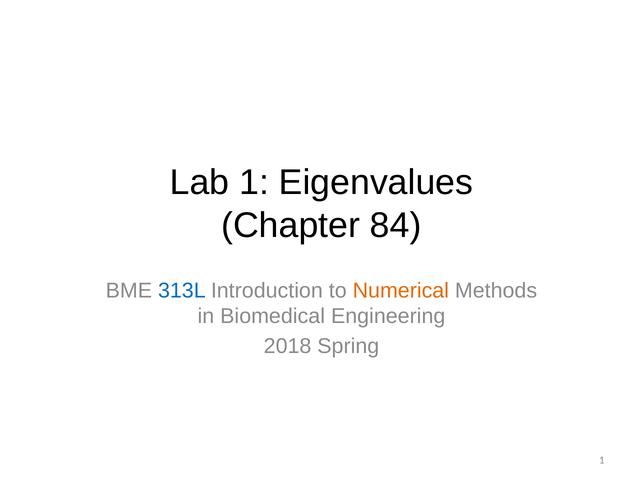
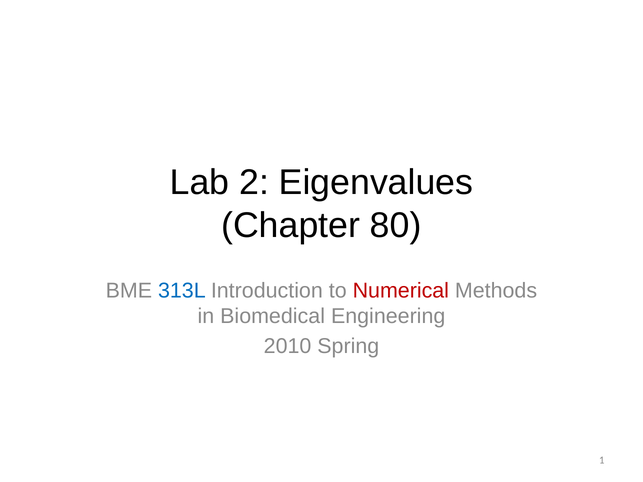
Lab 1: 1 -> 2
84: 84 -> 80
Numerical colour: orange -> red
2018: 2018 -> 2010
